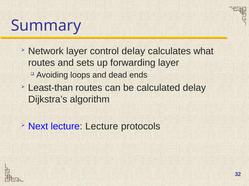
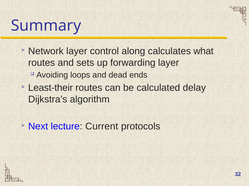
control delay: delay -> along
Least-than: Least-than -> Least-their
lecture Lecture: Lecture -> Current
